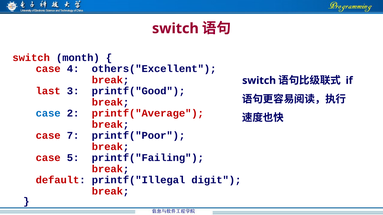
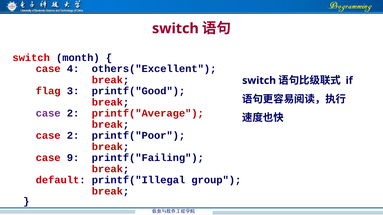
last: last -> flag
case at (48, 114) colour: blue -> purple
7 at (73, 136): 7 -> 2
5: 5 -> 9
digit: digit -> group
